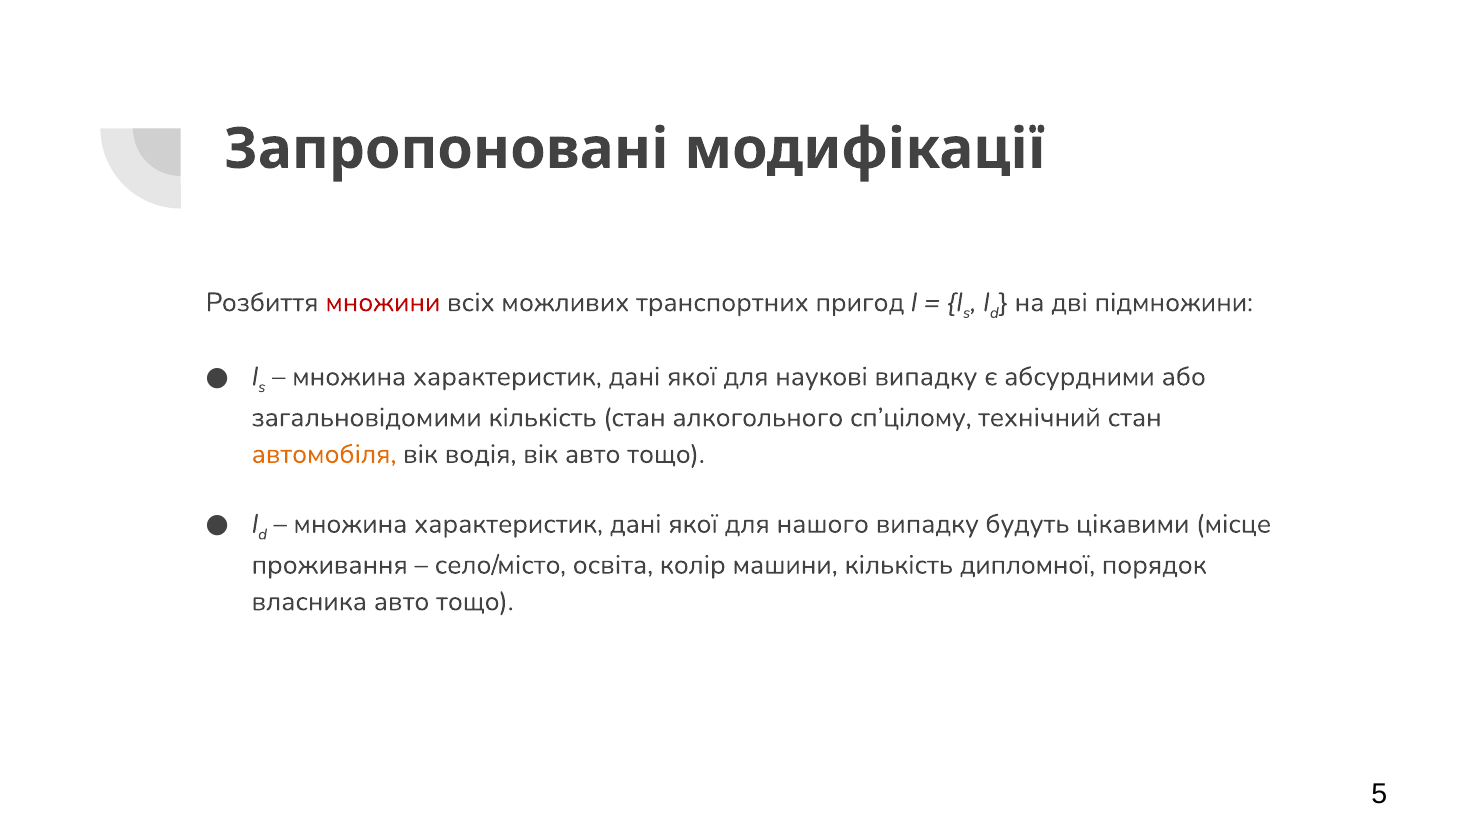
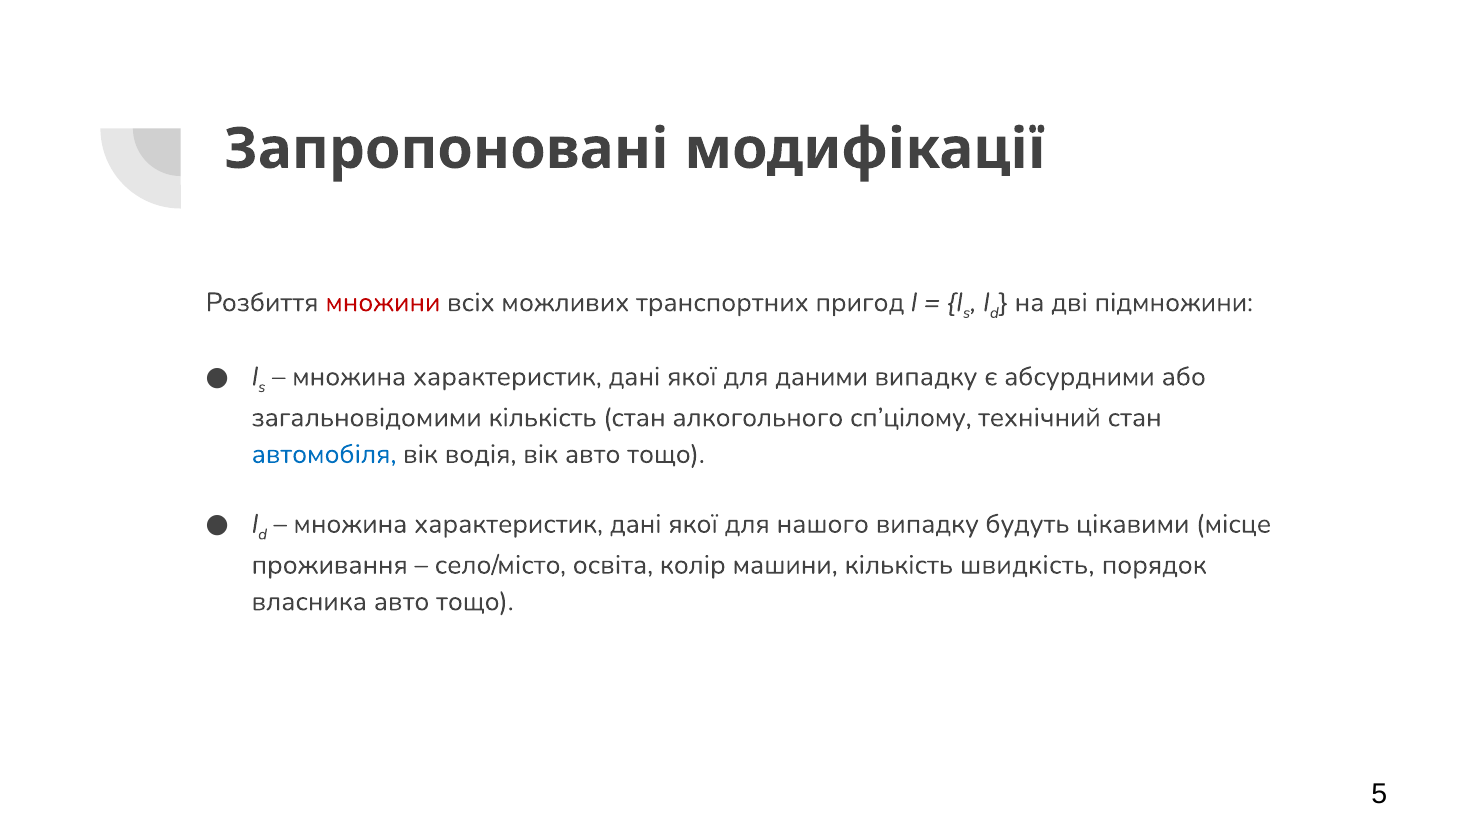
наукові: наукові -> даними
автомобіля colour: orange -> blue
дипломної: дипломної -> швидкість
